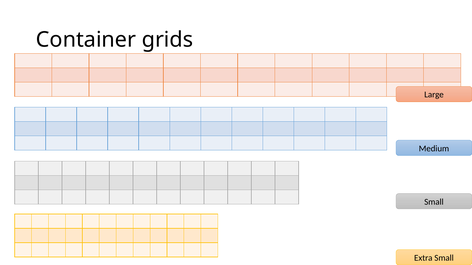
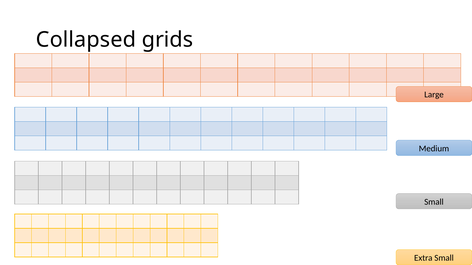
Container: Container -> Collapsed
